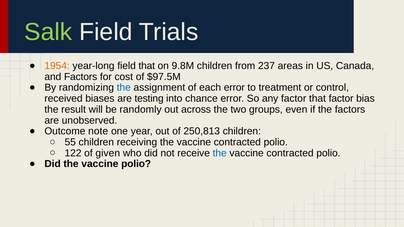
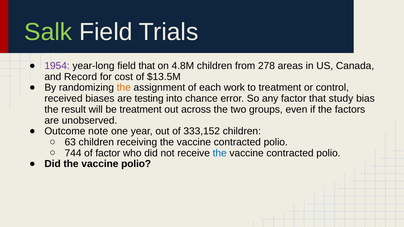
1954 colour: orange -> purple
9.8M: 9.8M -> 4.8M
237: 237 -> 278
and Factors: Factors -> Record
$97.5M: $97.5M -> $13.5M
the at (124, 88) colour: blue -> orange
each error: error -> work
that factor: factor -> study
be randomly: randomly -> treatment
250,813: 250,813 -> 333,152
55: 55 -> 63
122: 122 -> 744
of given: given -> factor
